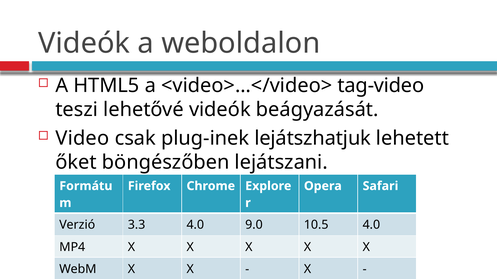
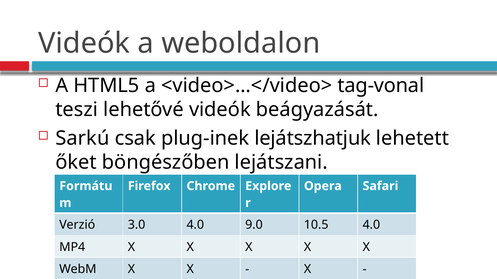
tag-video: tag-video -> tag-vonal
Video: Video -> Sarkú
3.3: 3.3 -> 3.0
